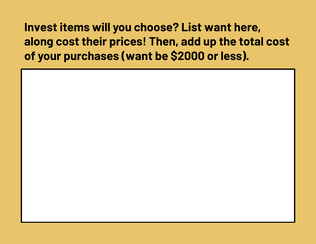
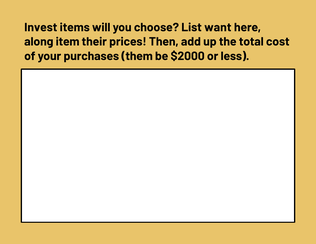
along cost: cost -> item
purchases want: want -> them
